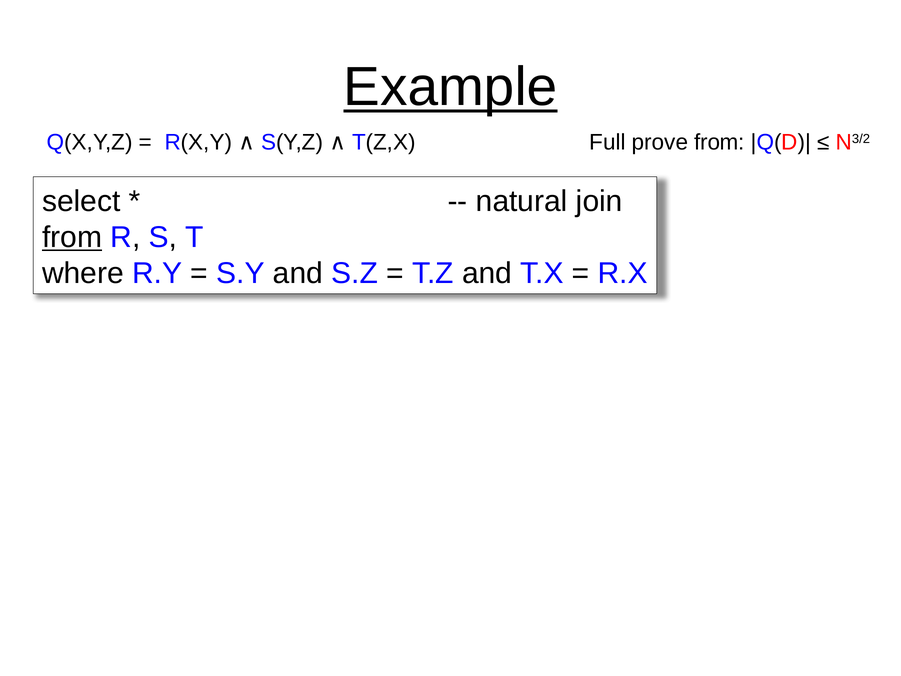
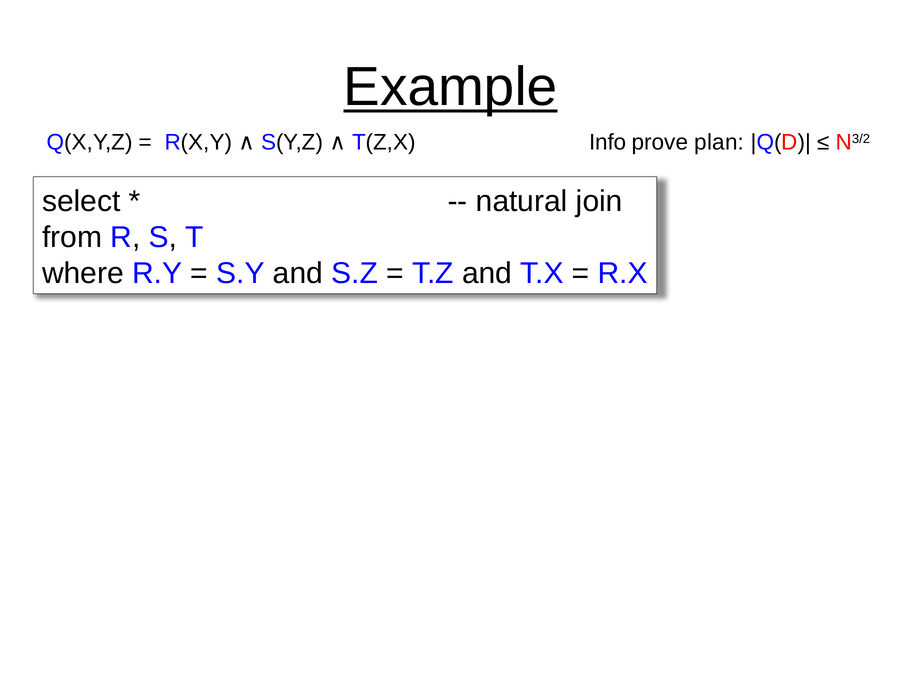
Full: Full -> Info
prove from: from -> plan
from at (72, 237) underline: present -> none
